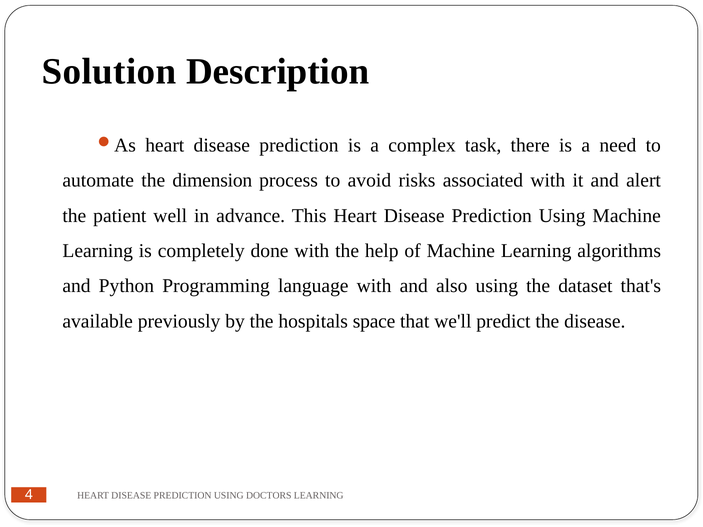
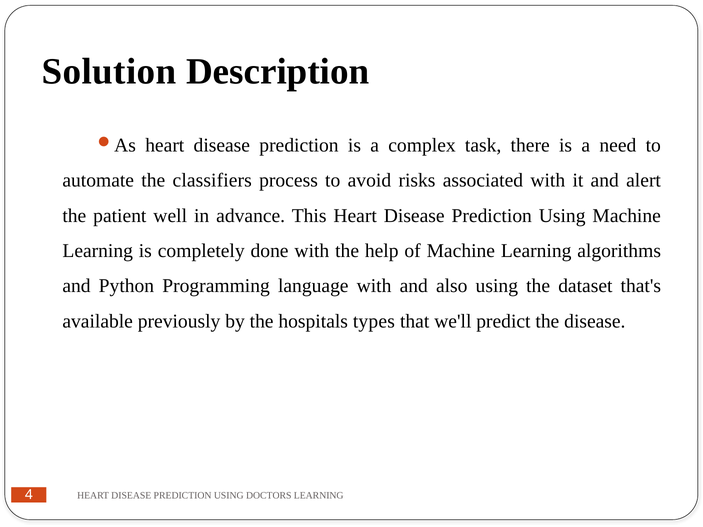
dimension: dimension -> classifiers
space: space -> types
